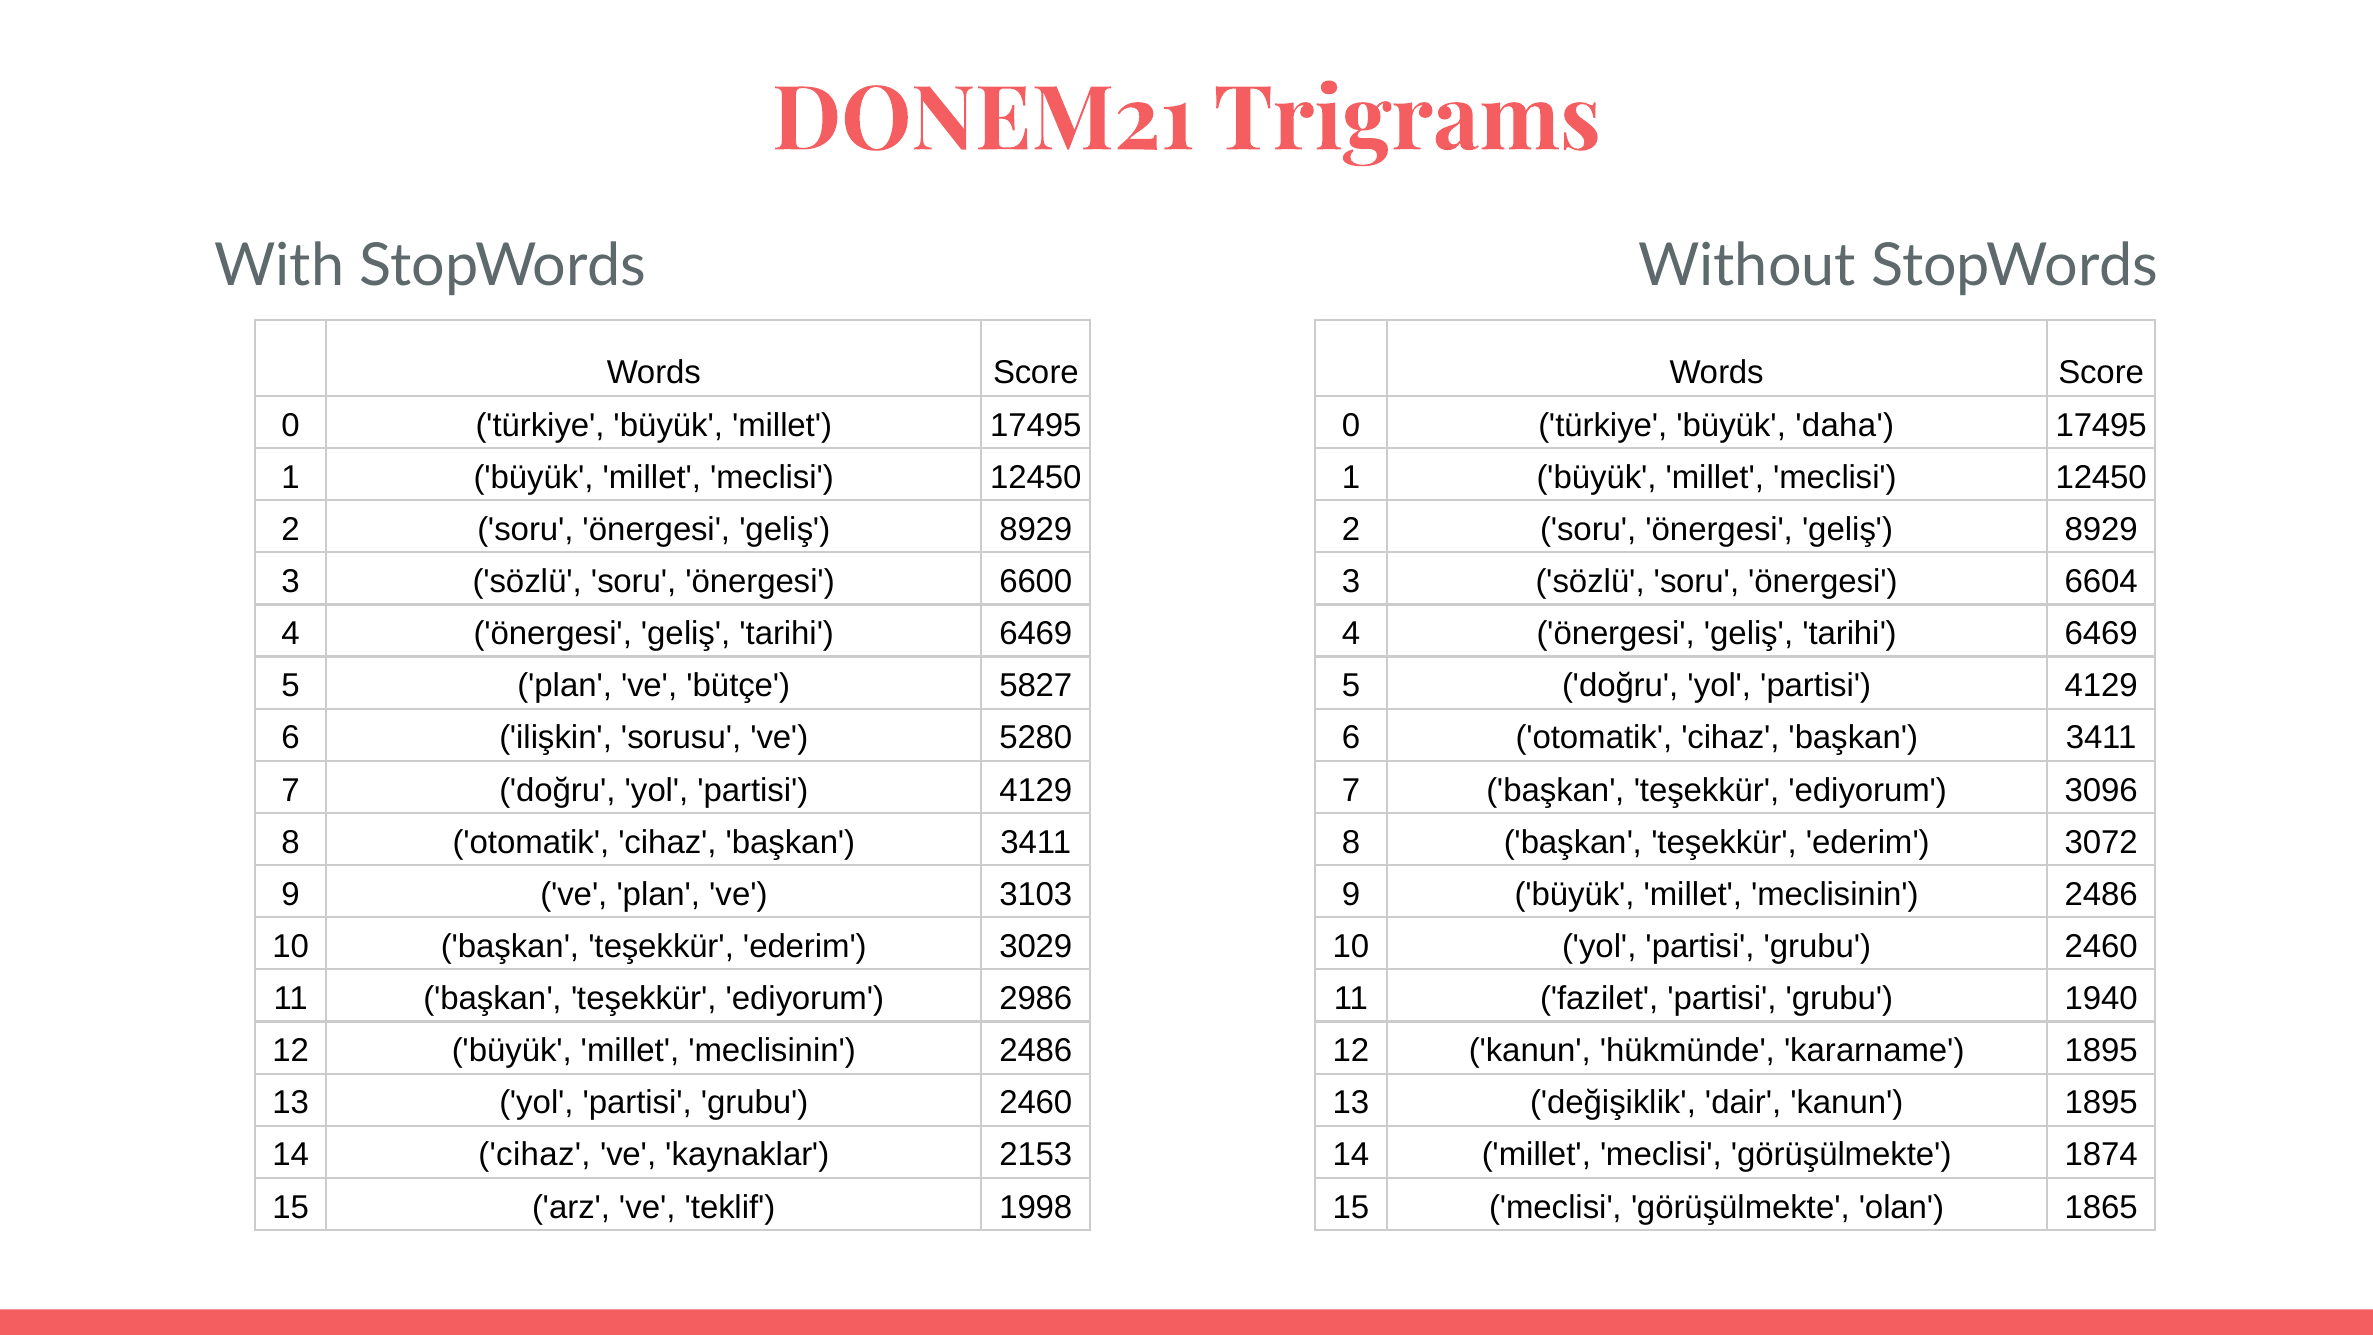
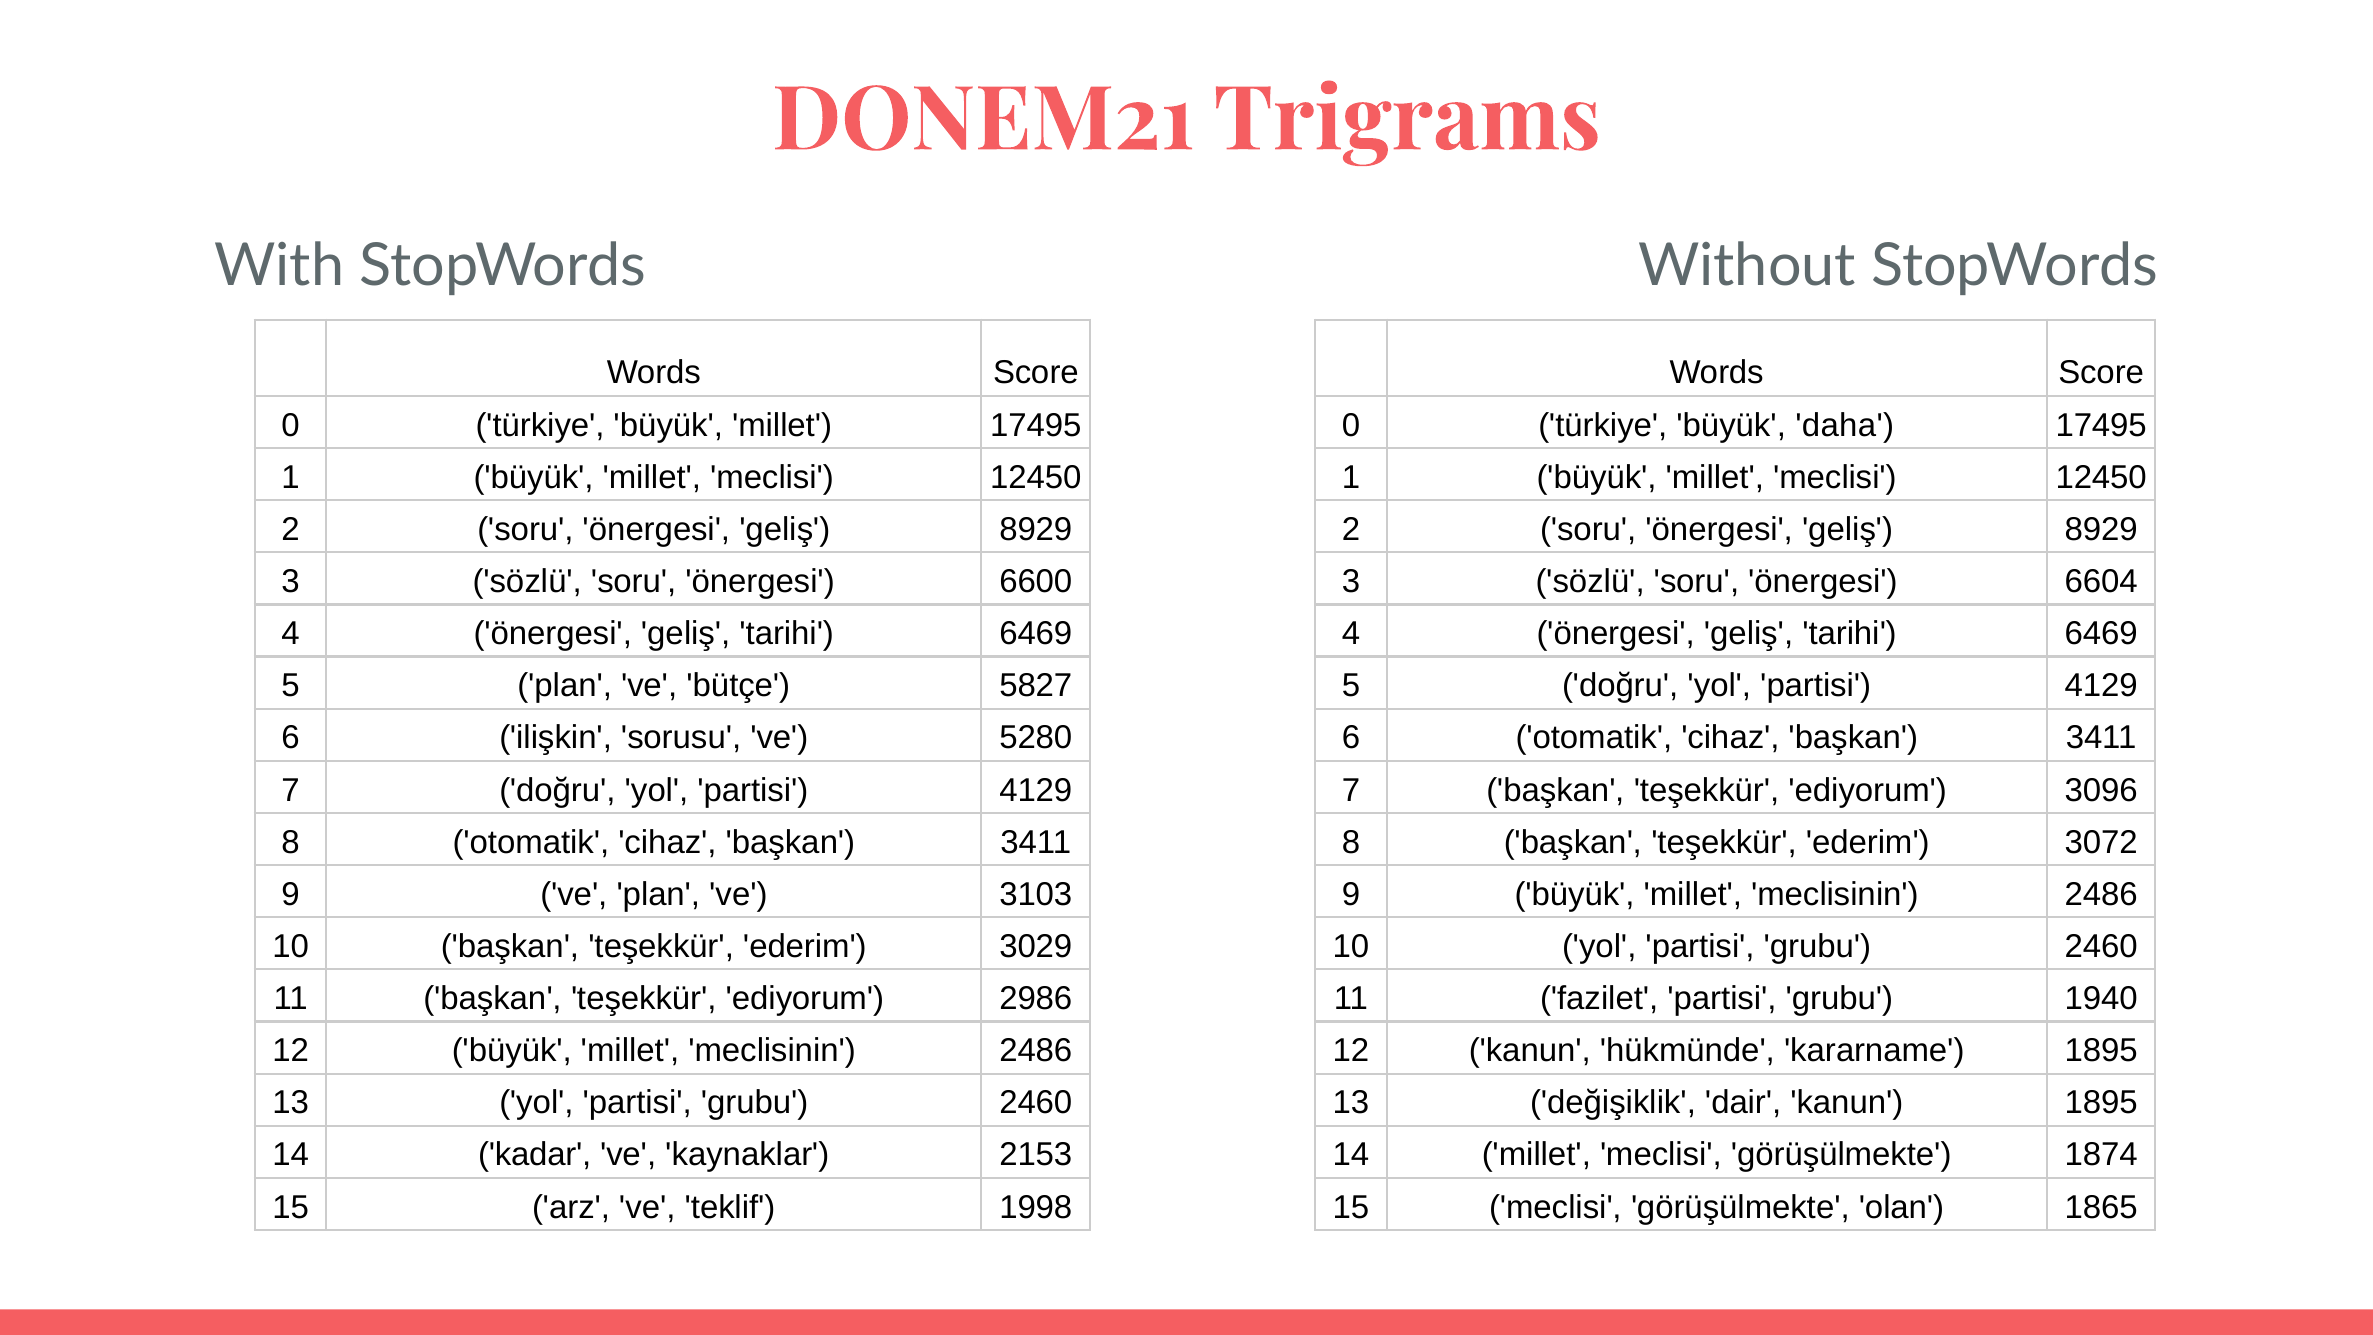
14 cihaz: cihaz -> kadar
